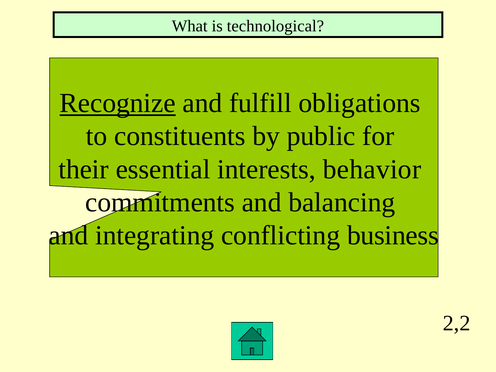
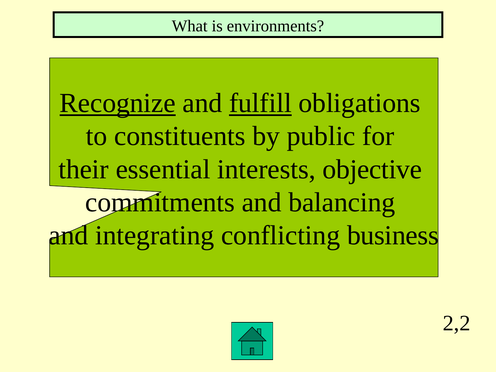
technological: technological -> environments
fulfill underline: none -> present
behavior: behavior -> objective
